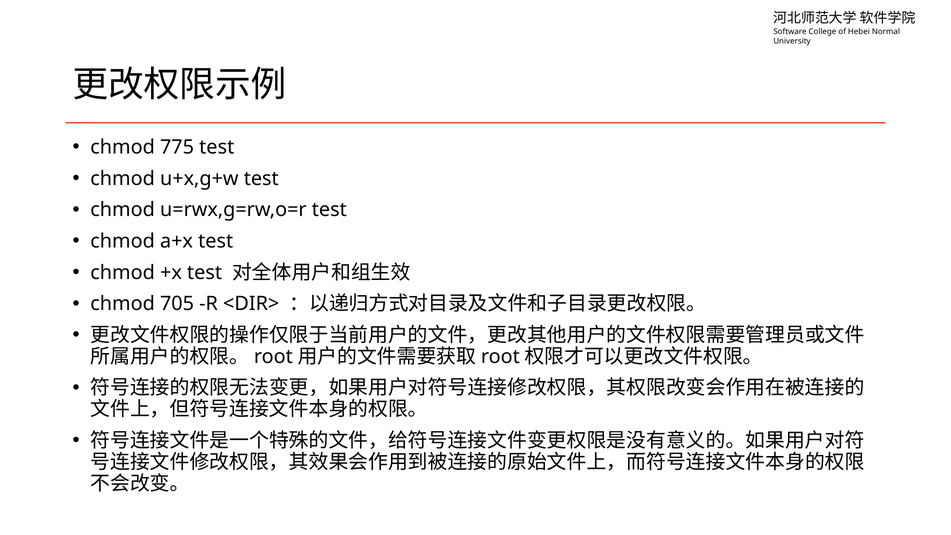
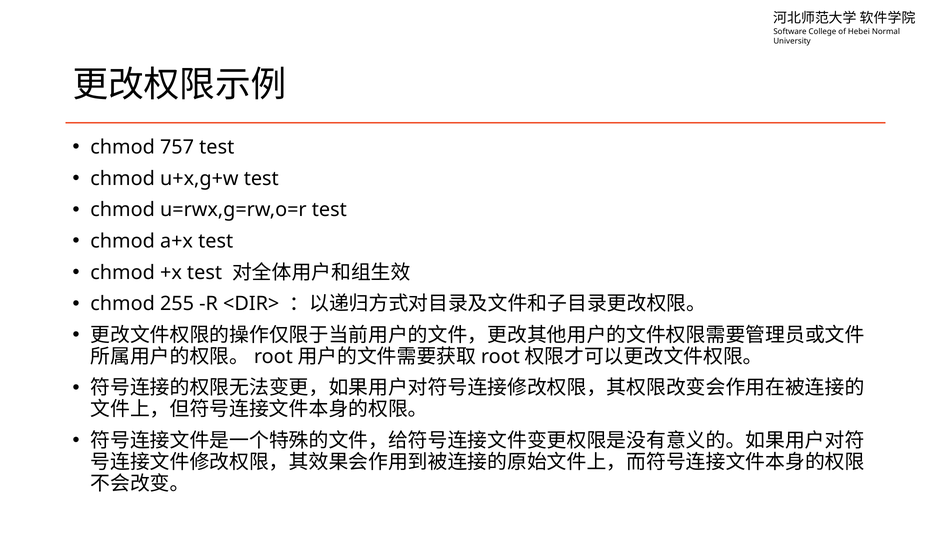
775: 775 -> 757
705: 705 -> 255
